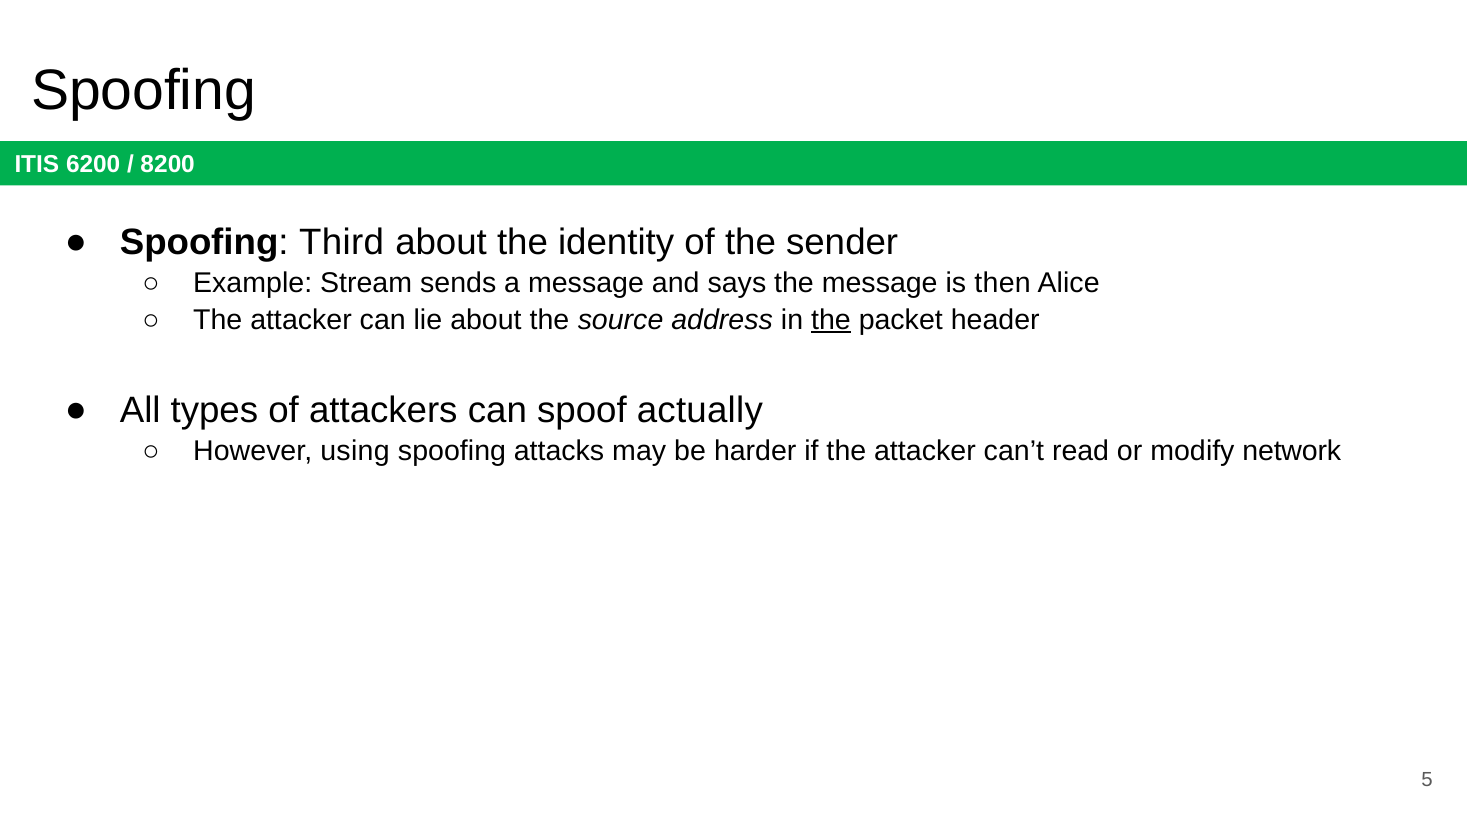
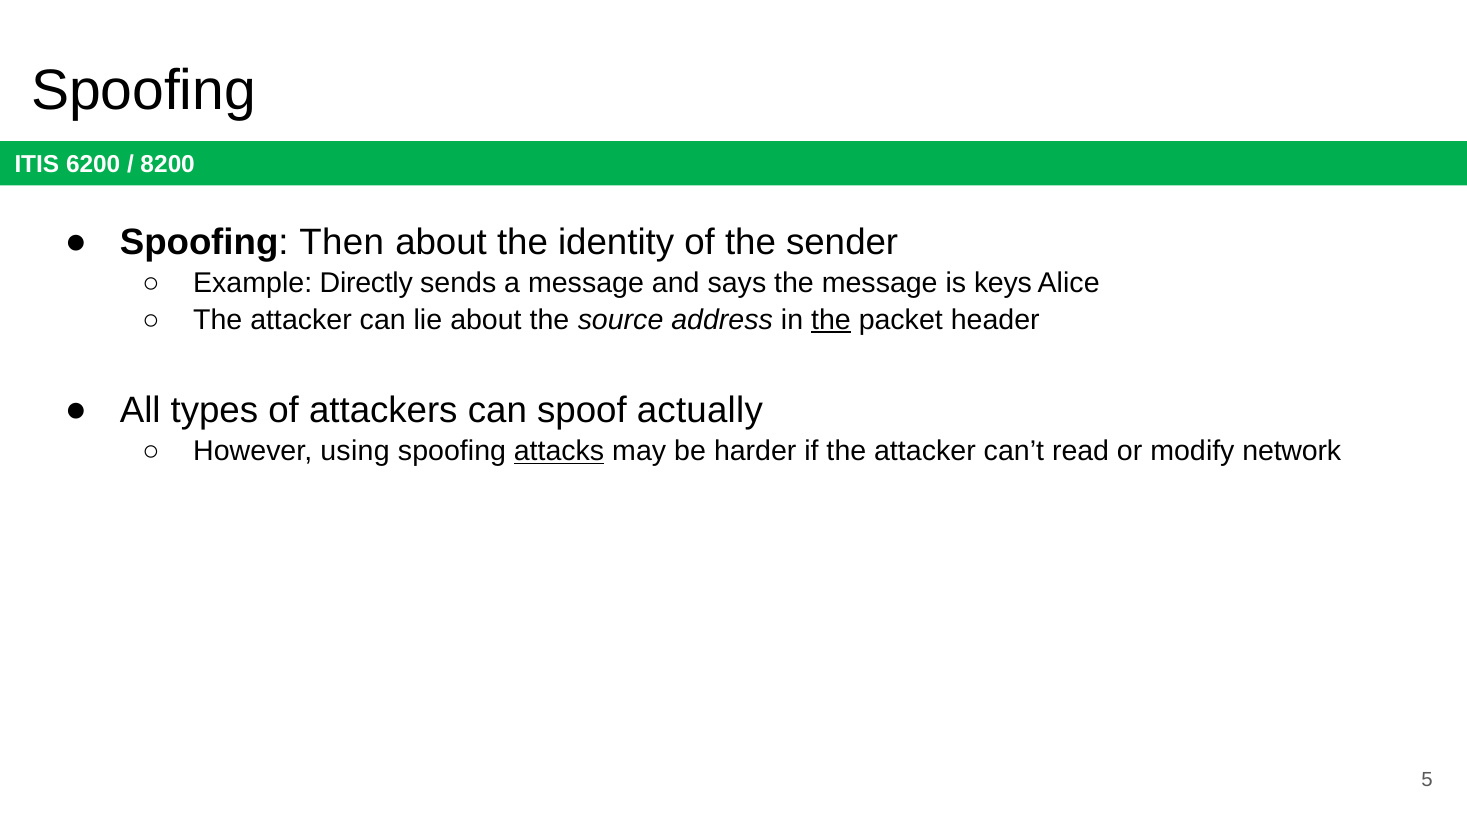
Third: Third -> Then
Stream: Stream -> Directly
then: then -> keys
attacks underline: none -> present
